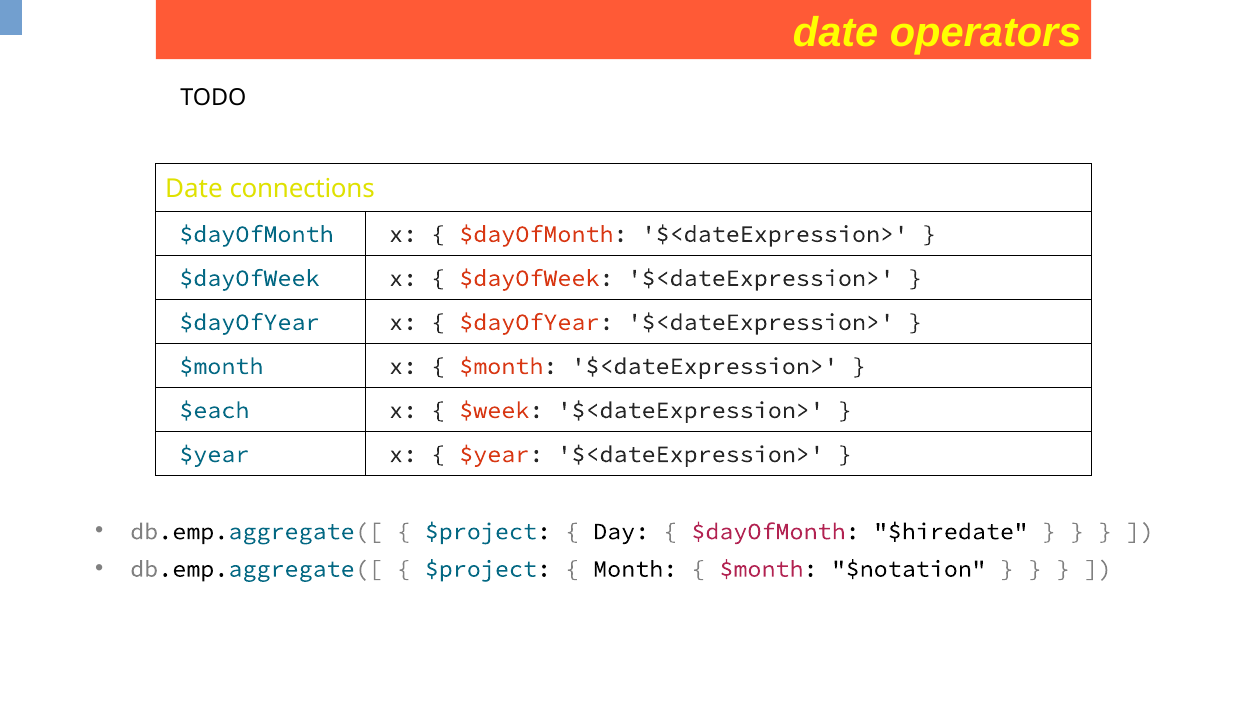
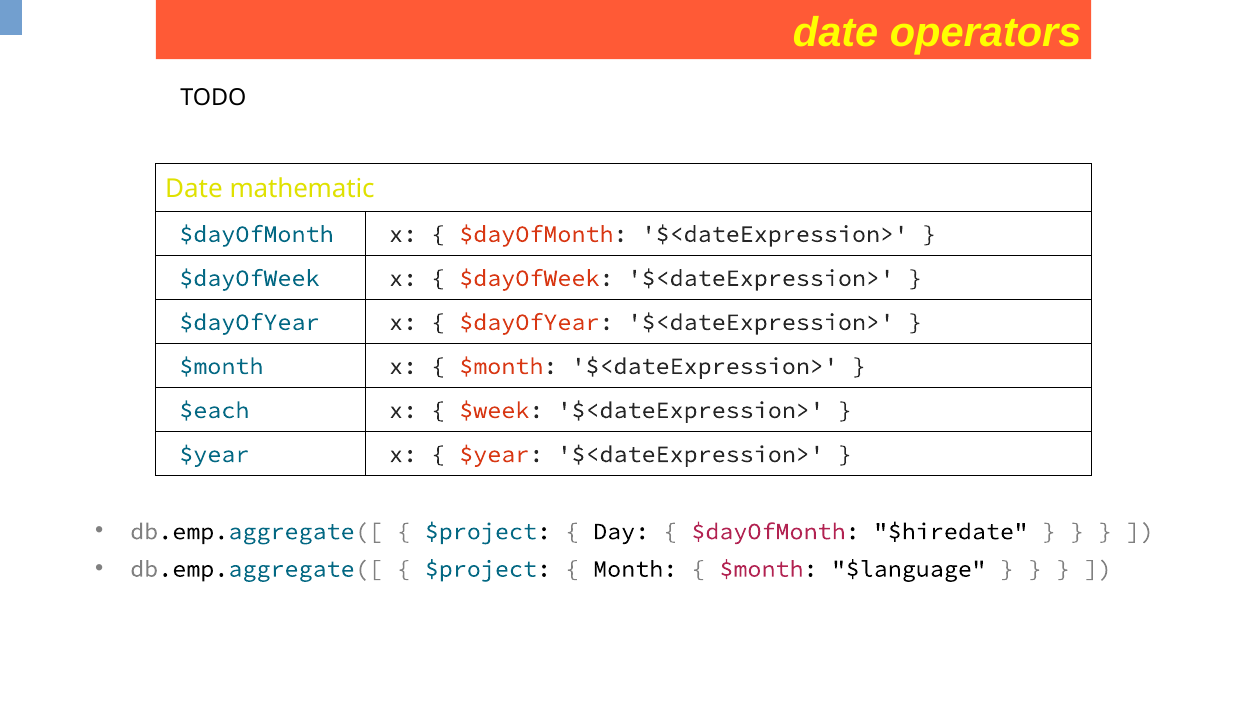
connections: connections -> mathematic
$notation: $notation -> $language
